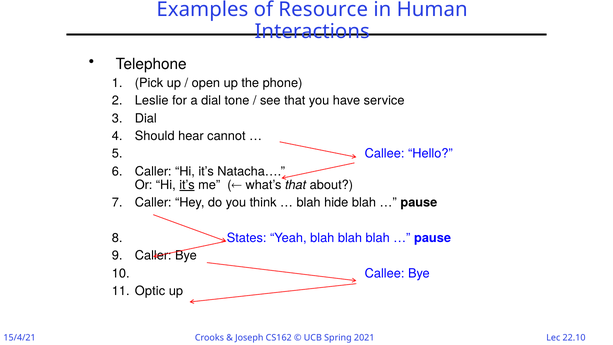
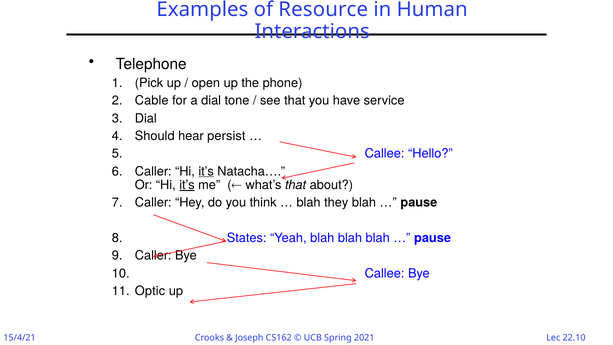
Leslie: Leslie -> Cable
cannot: cannot -> persist
it’s at (206, 171) underline: none -> present
hide: hide -> they
